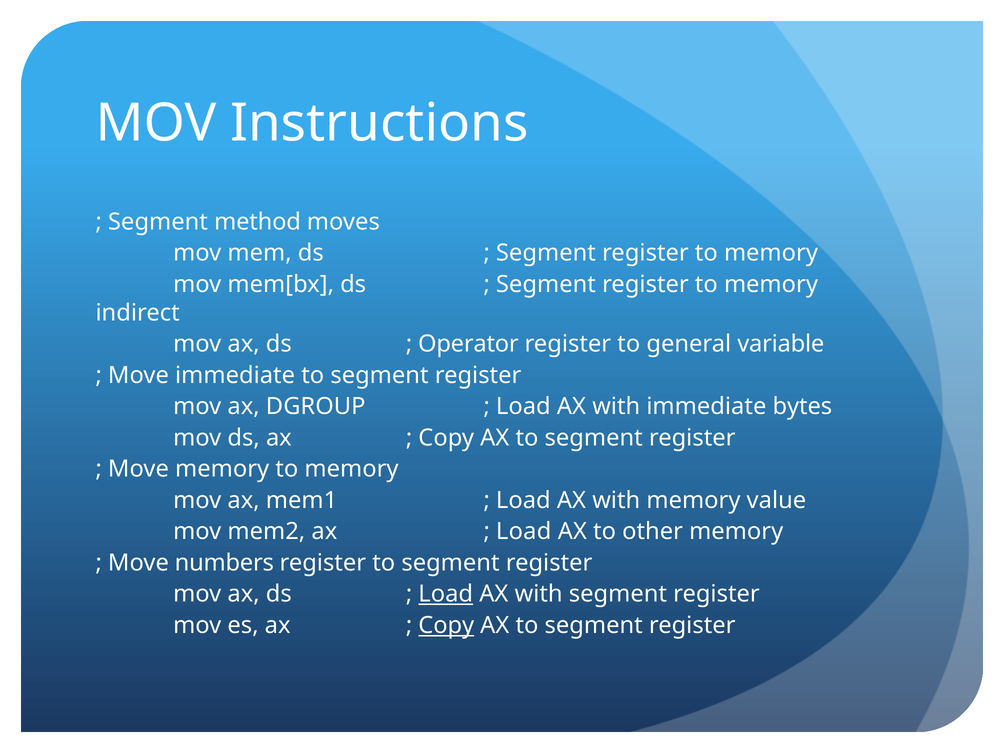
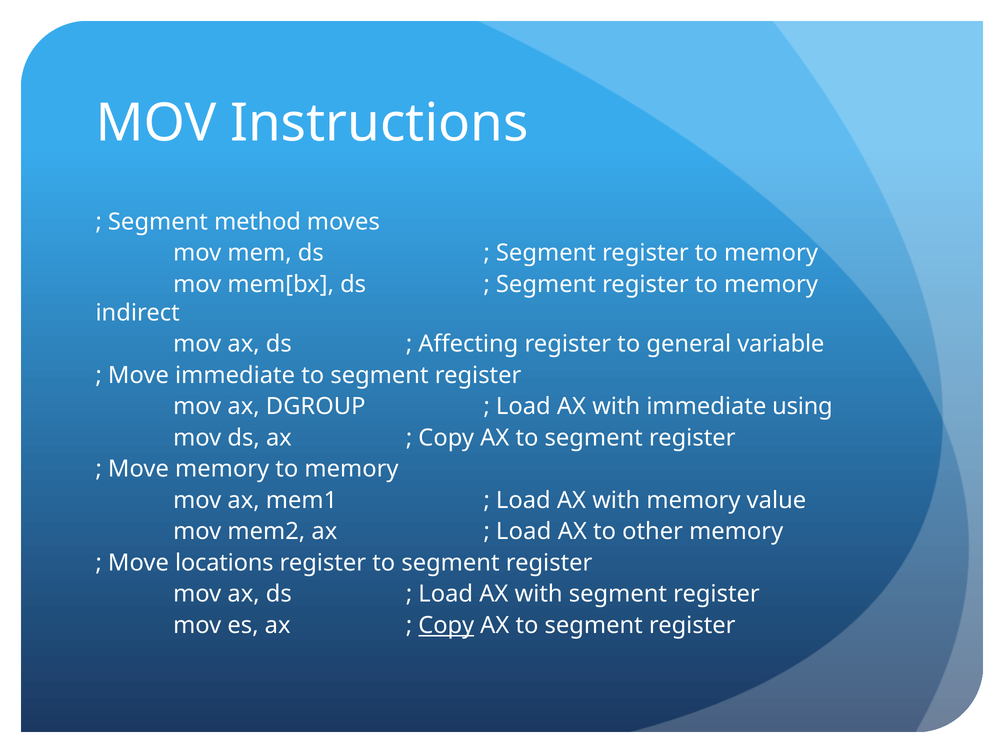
Operator: Operator -> Affecting
bytes: bytes -> using
numbers: numbers -> locations
Load at (446, 594) underline: present -> none
